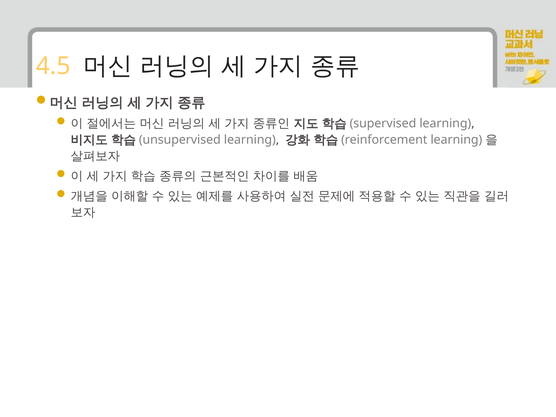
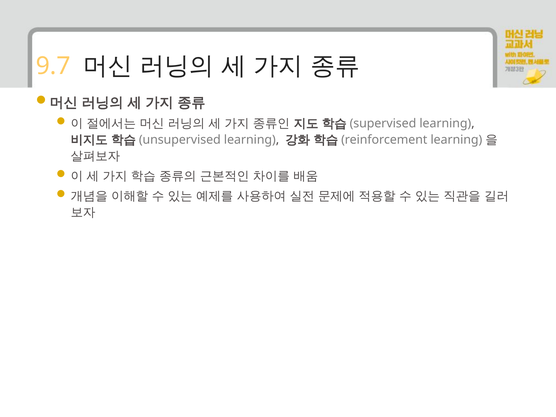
4.5: 4.5 -> 9.7
